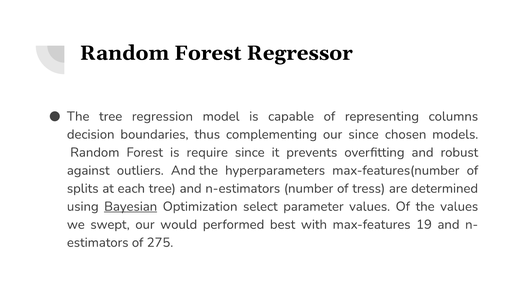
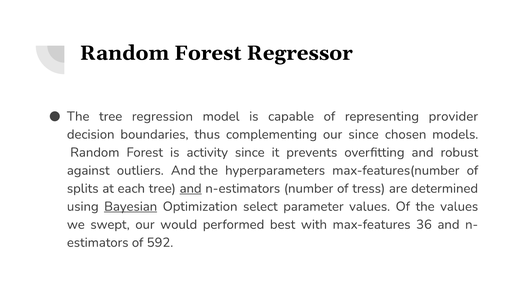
columns: columns -> provider
require: require -> activity
and at (191, 189) underline: none -> present
19: 19 -> 36
275: 275 -> 592
